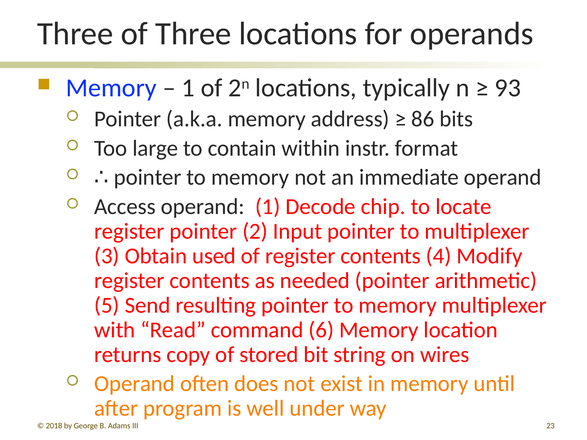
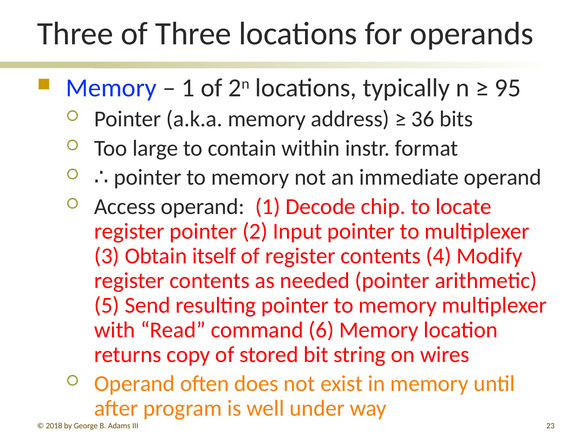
93: 93 -> 95
86: 86 -> 36
used: used -> itself
